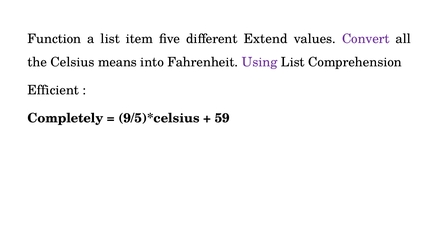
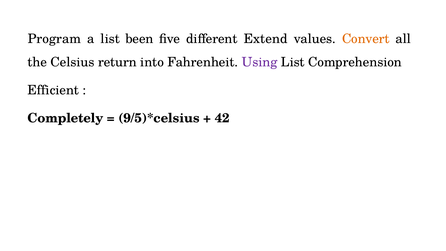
Function: Function -> Program
item: item -> been
Convert colour: purple -> orange
means: means -> return
59: 59 -> 42
